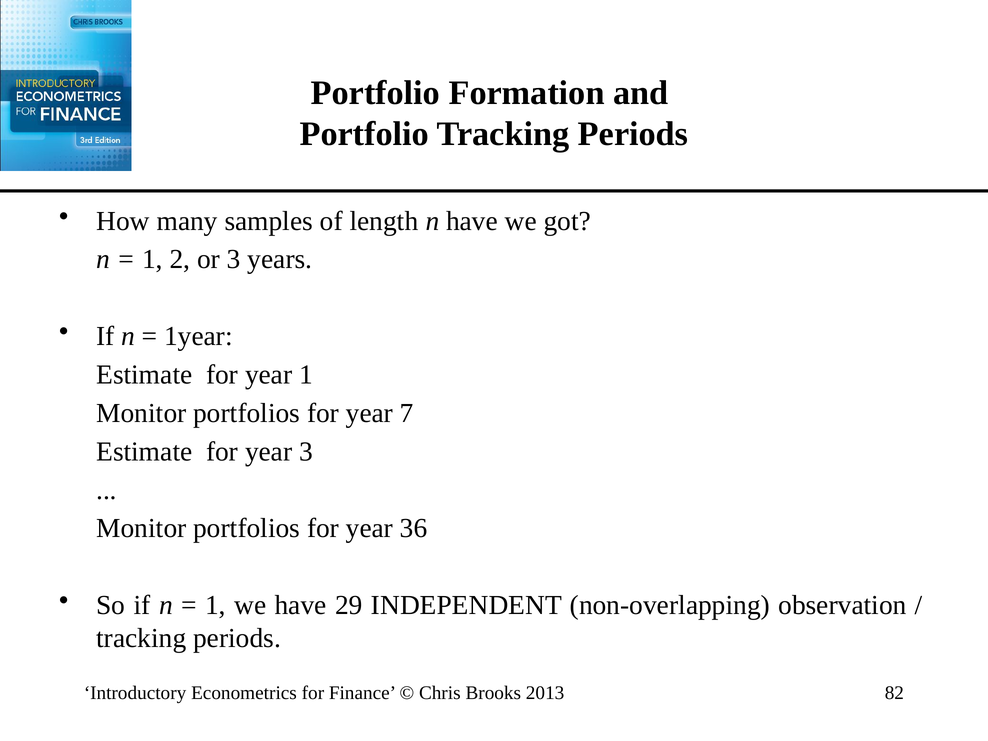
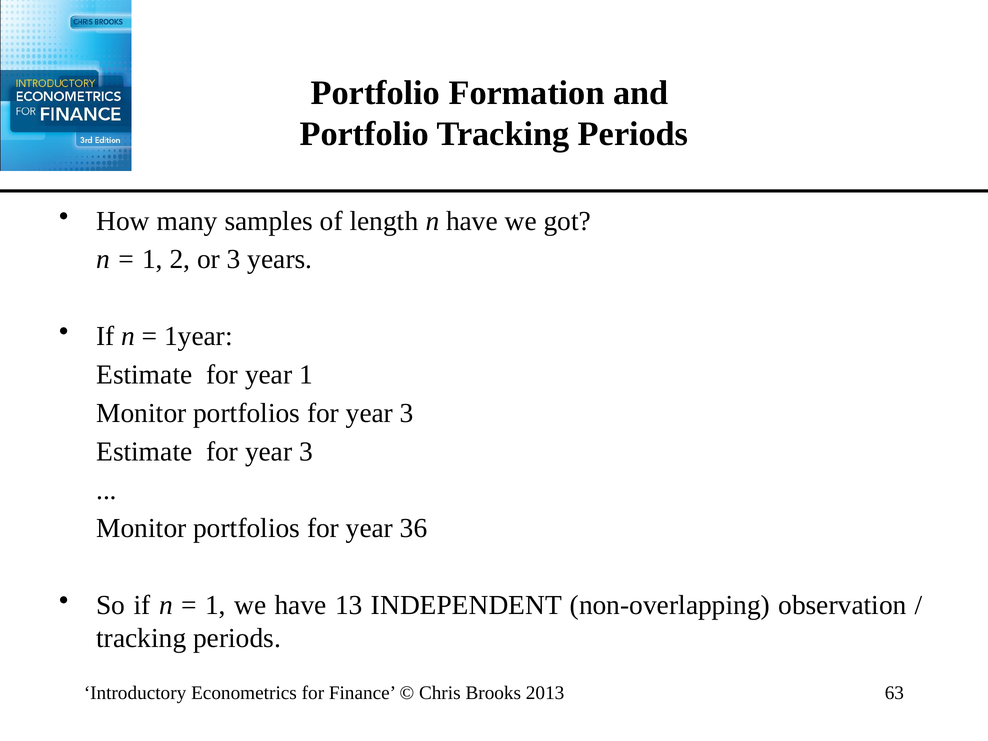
portfolios for year 7: 7 -> 3
29: 29 -> 13
82: 82 -> 63
